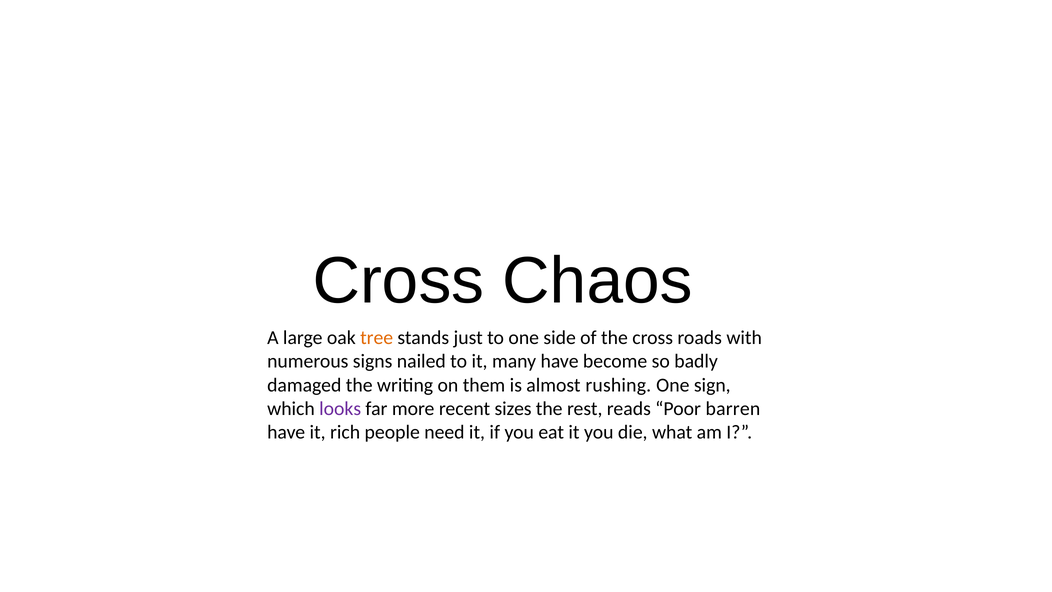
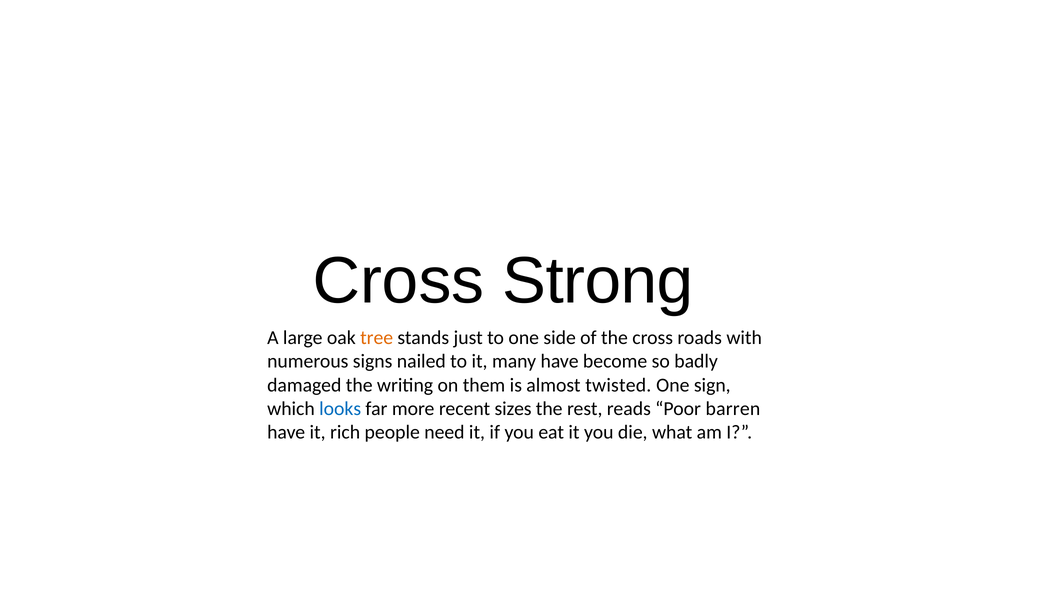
Chaos: Chaos -> Strong
rushing: rushing -> twisted
looks colour: purple -> blue
